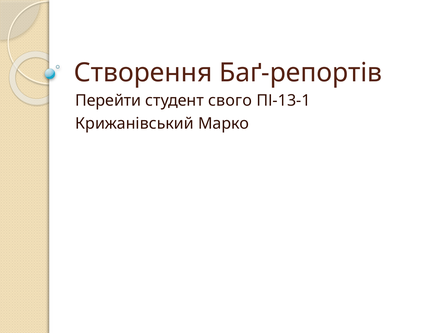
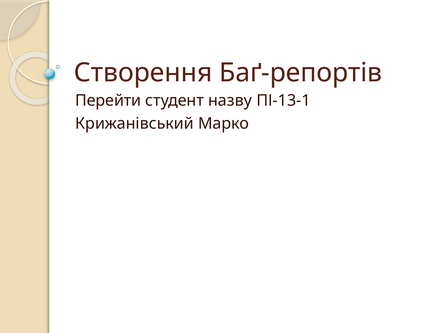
свого: свого -> назву
